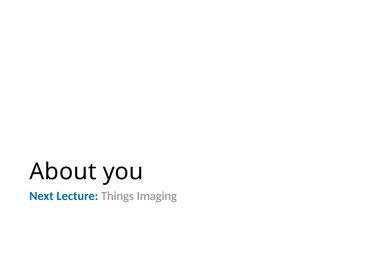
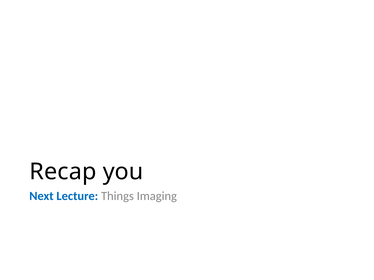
About: About -> Recap
